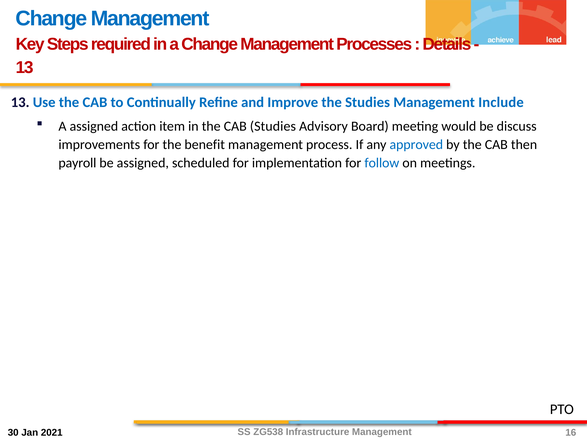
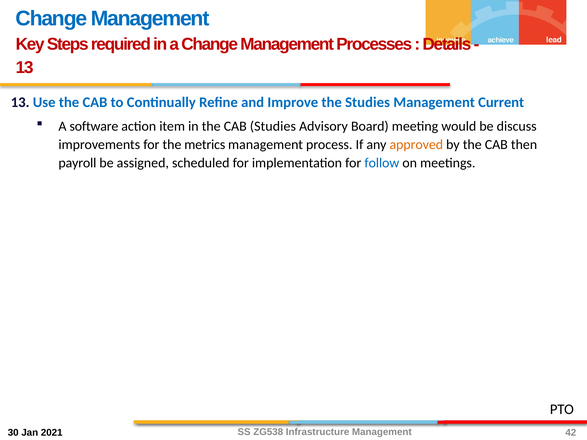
Include: Include -> Current
A assigned: assigned -> software
benefit: benefit -> metrics
approved colour: blue -> orange
16: 16 -> 42
